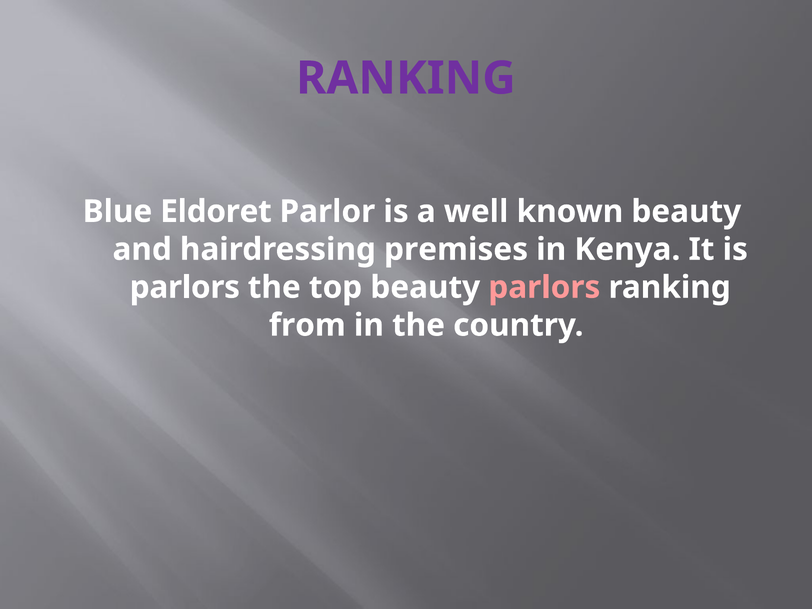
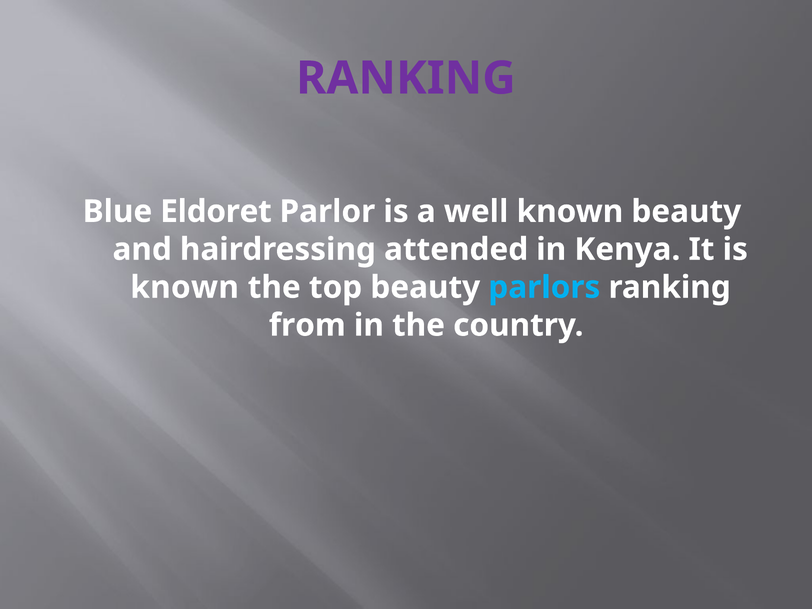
premises: premises -> attended
parlors at (185, 287): parlors -> known
parlors at (544, 287) colour: pink -> light blue
